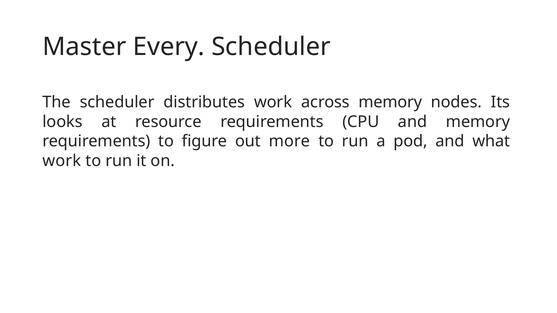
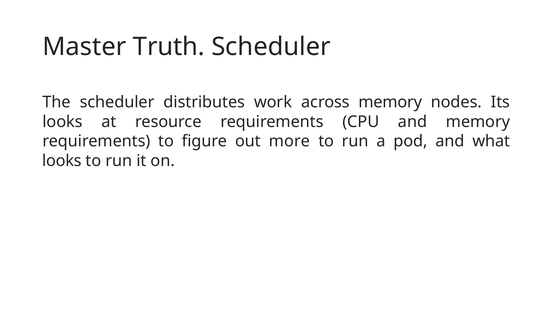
Every: Every -> Truth
work at (62, 161): work -> looks
